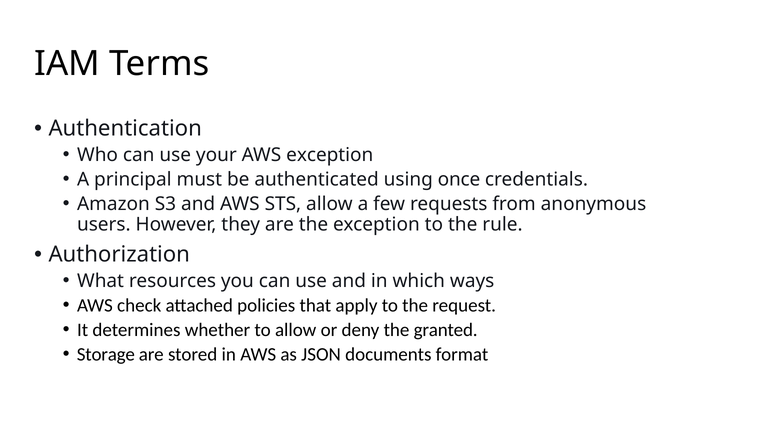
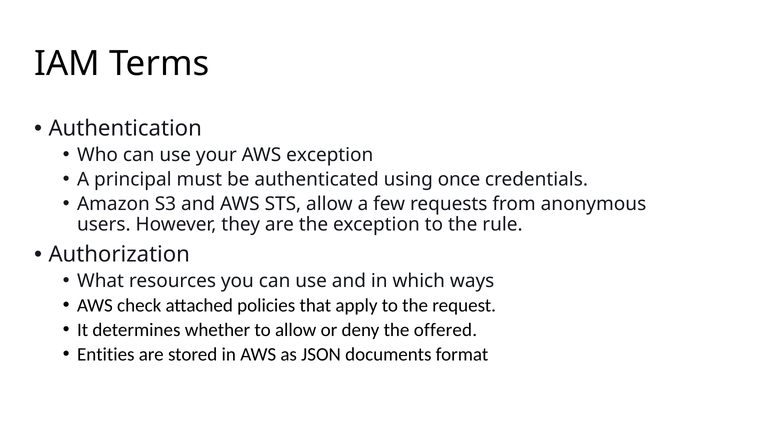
granted: granted -> offered
Storage: Storage -> Entities
